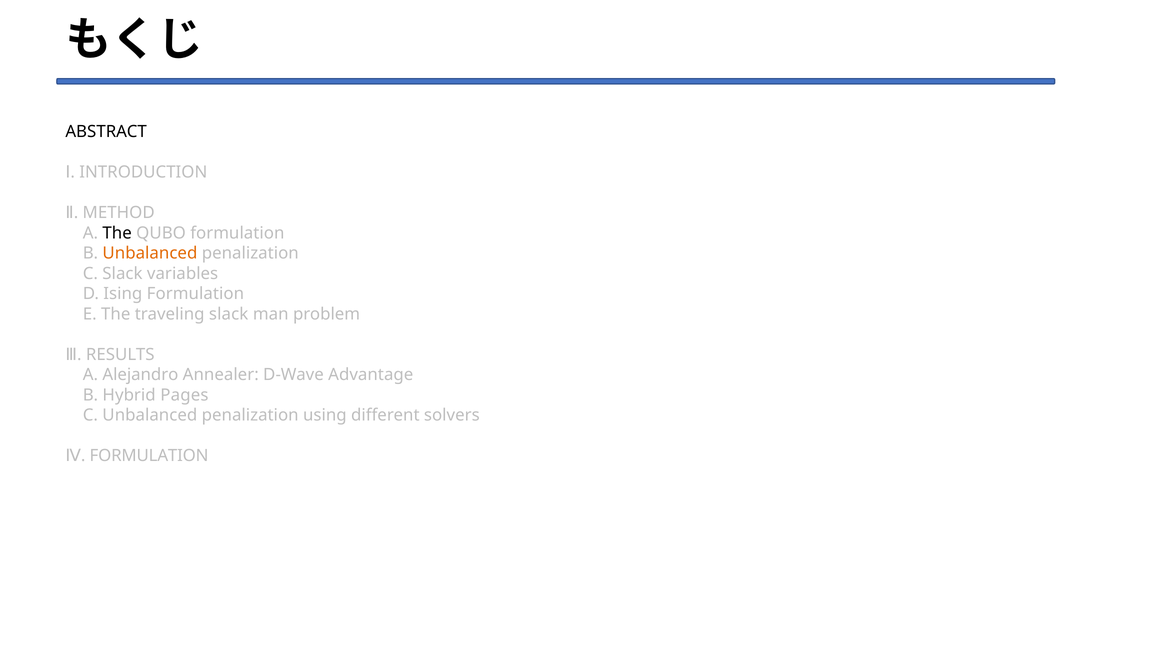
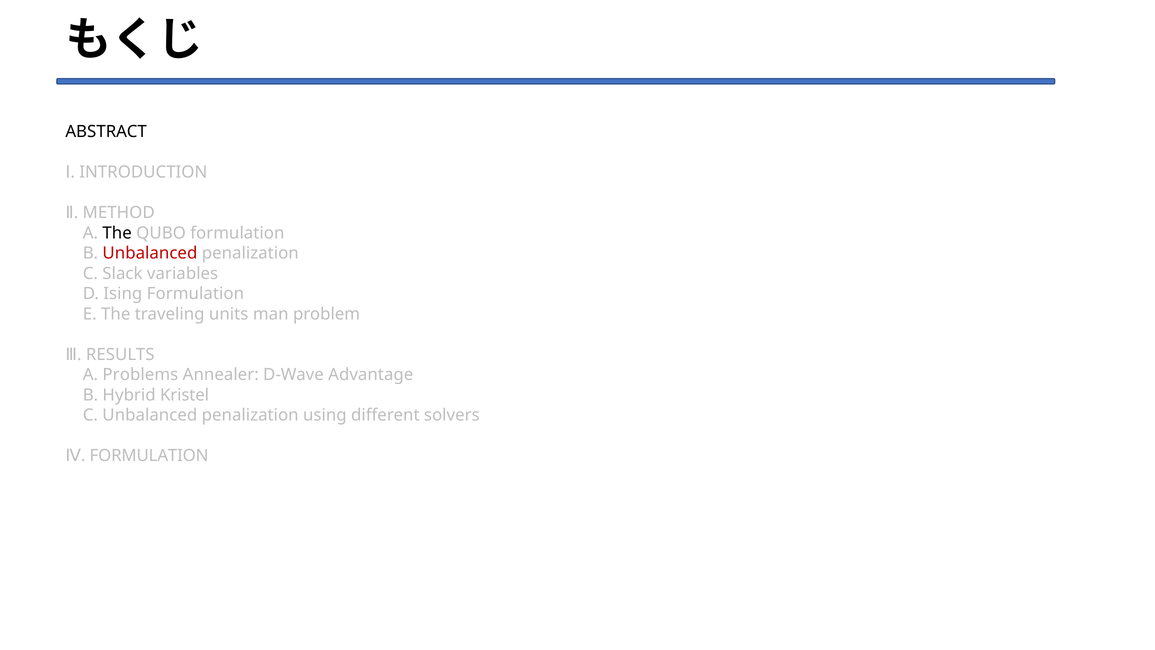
Unbalanced at (150, 253) colour: orange -> red
traveling slack: slack -> units
Alejandro: Alejandro -> Problems
Pages: Pages -> Kristel
